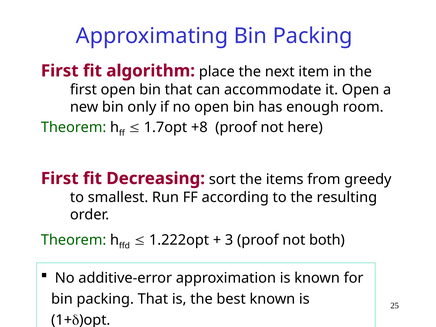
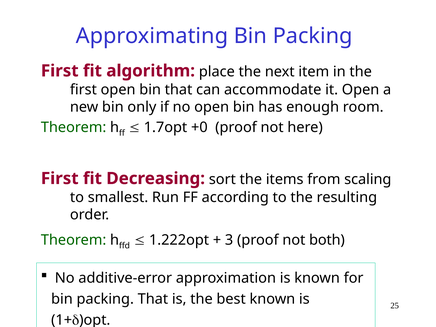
+8: +8 -> +0
greedy: greedy -> scaling
